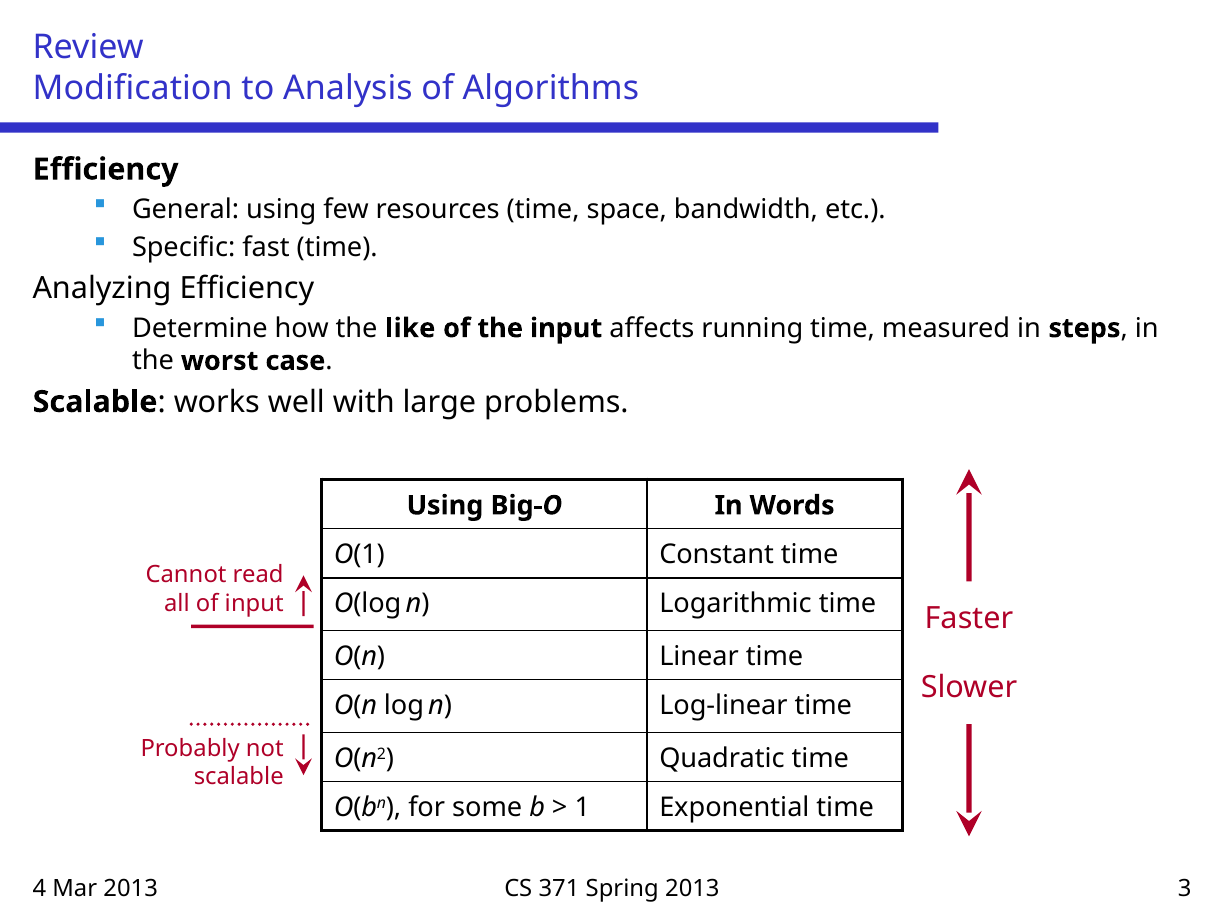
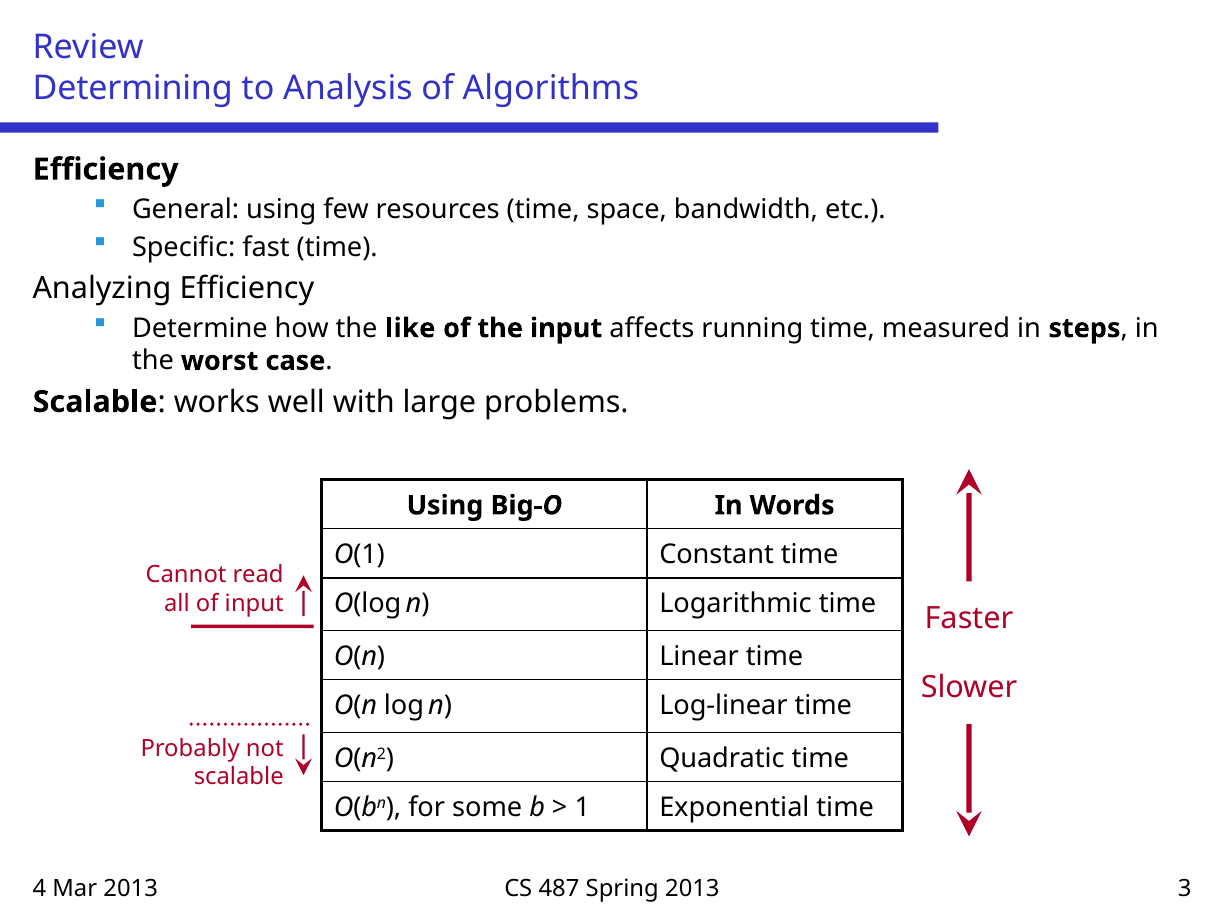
Modification: Modification -> Determining
371: 371 -> 487
